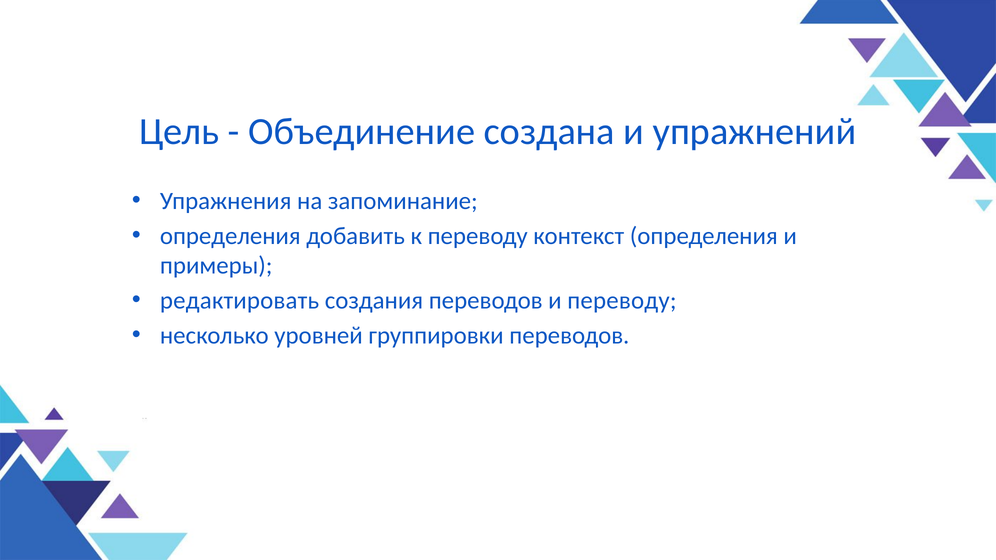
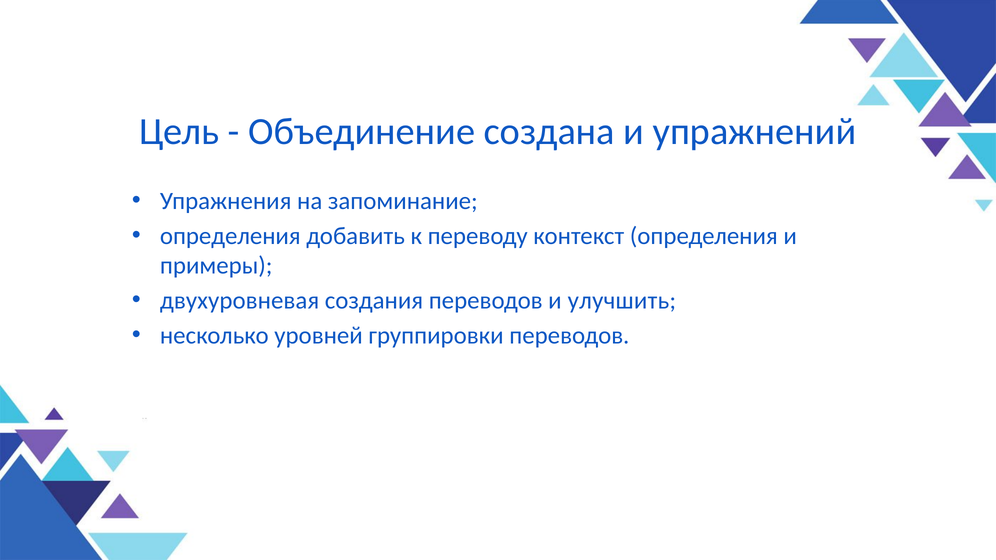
редактировать: редактировать -> двухуровневая
и переводу: переводу -> улучшить
